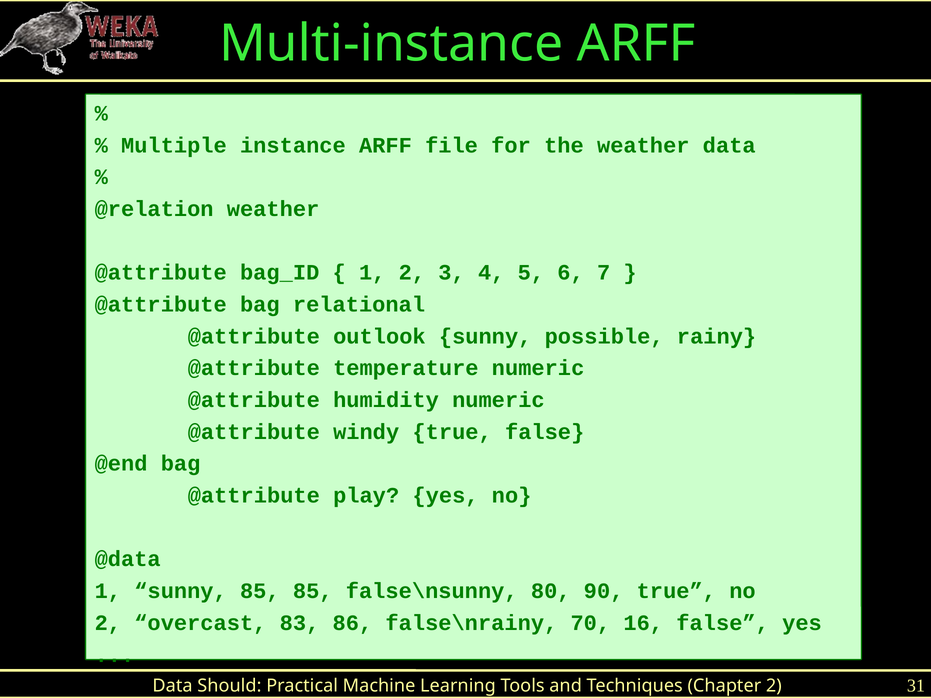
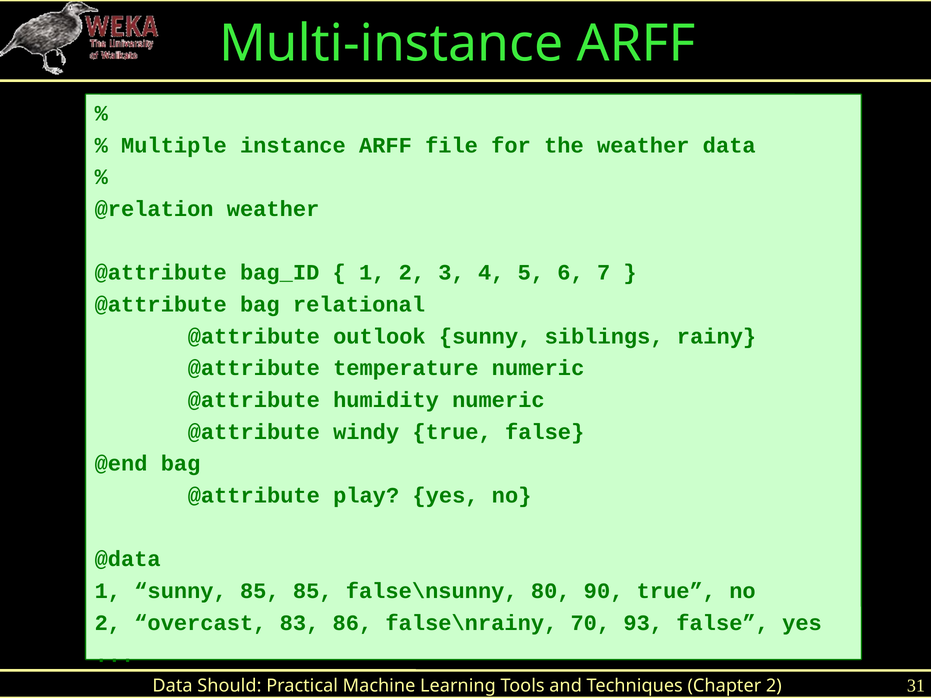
possible: possible -> siblings
16: 16 -> 93
